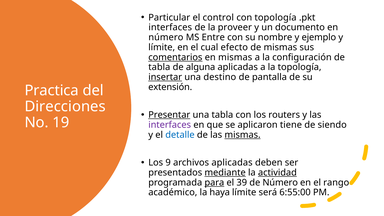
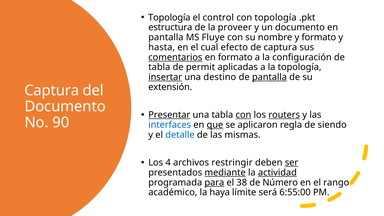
Particular at (169, 17): Particular -> Topología
interfaces at (170, 27): interfaces -> estructura
número at (166, 37): número -> pantalla
Entre: Entre -> Fluye
y ejemplo: ejemplo -> formato
límite at (162, 47): límite -> hasta
de mismas: mismas -> captura
en mismas: mismas -> formato
alguna: alguna -> permit
pantalla at (269, 77) underline: none -> present
Practica at (52, 91): Practica -> Captura
Direcciones at (65, 106): Direcciones -> Documento
con at (243, 115) underline: none -> present
routers underline: none -> present
19: 19 -> 90
interfaces at (170, 125) colour: purple -> blue
que underline: none -> present
tiene: tiene -> regla
mismas at (243, 135) underline: present -> none
9: 9 -> 4
archivos aplicadas: aplicadas -> restringir
ser underline: none -> present
39: 39 -> 38
